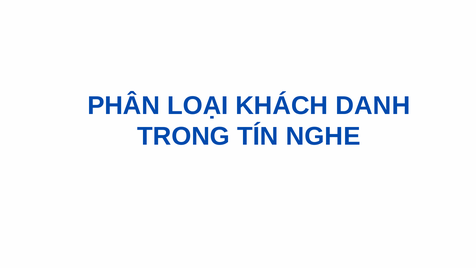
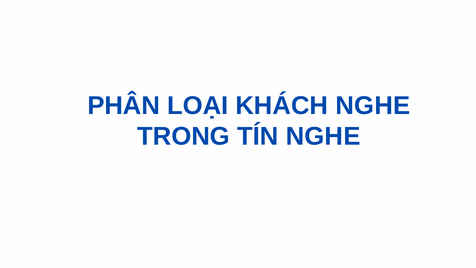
KHÁCH DANH: DANH -> NGHE
